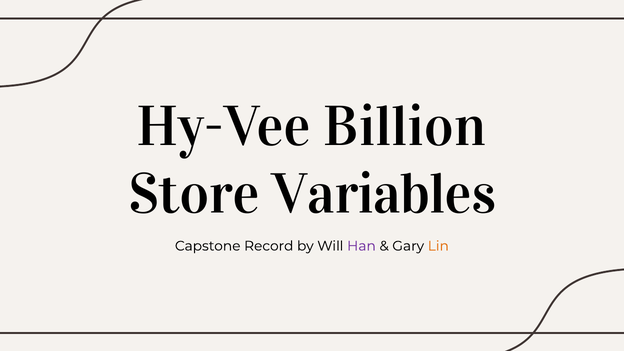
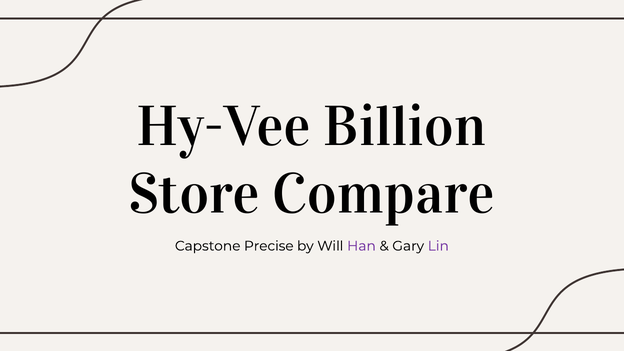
Variables: Variables -> Compare
Record: Record -> Precise
Lin colour: orange -> purple
